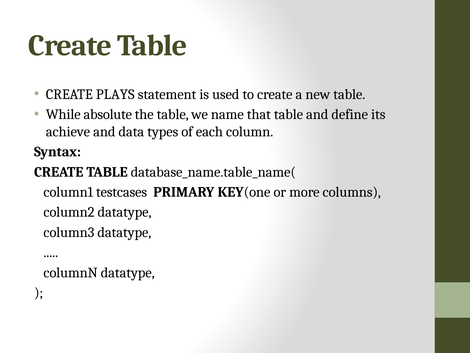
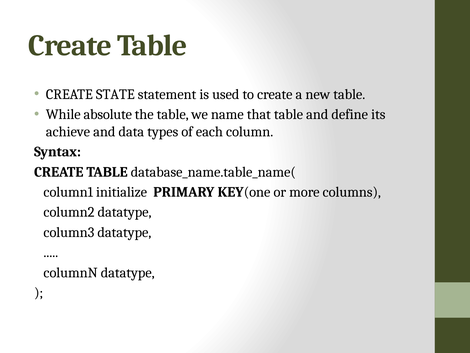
PLAYS: PLAYS -> STATE
testcases: testcases -> initialize
